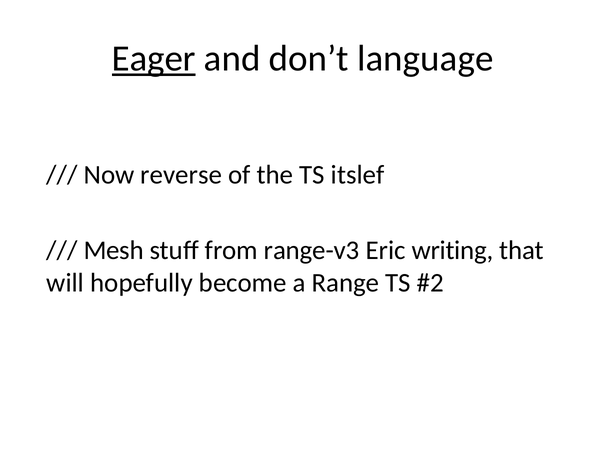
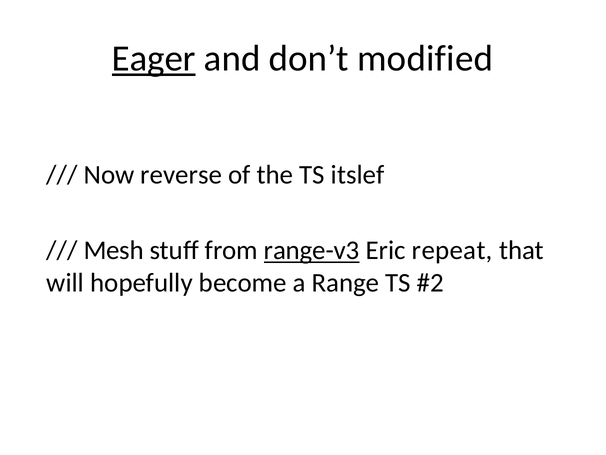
language: language -> modified
range-v3 underline: none -> present
writing: writing -> repeat
